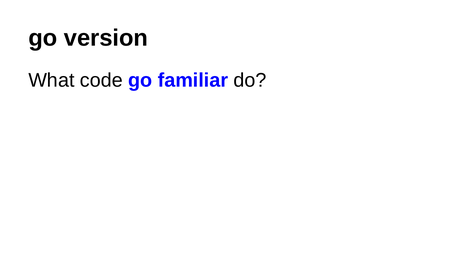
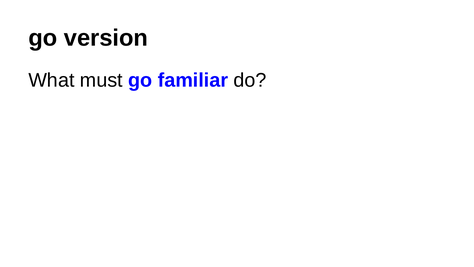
code: code -> must
